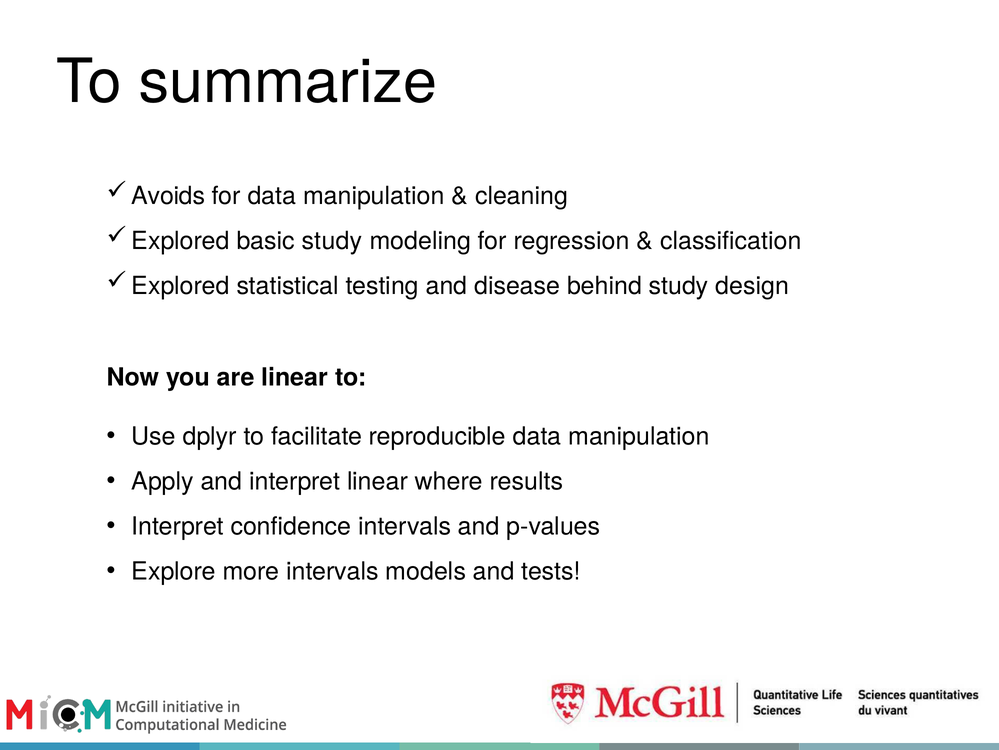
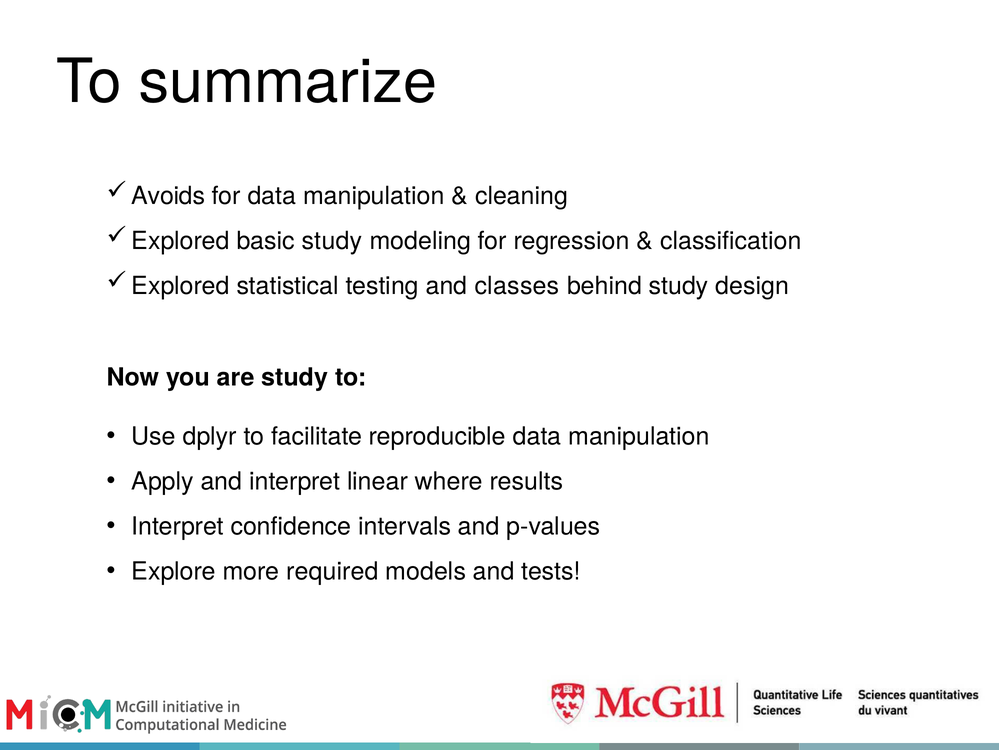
disease: disease -> classes
are linear: linear -> study
more intervals: intervals -> required
